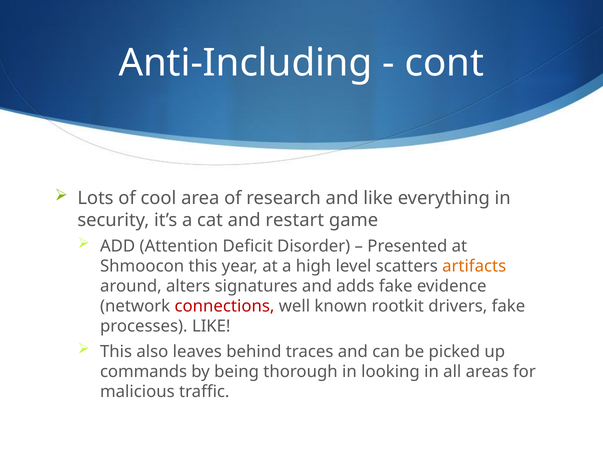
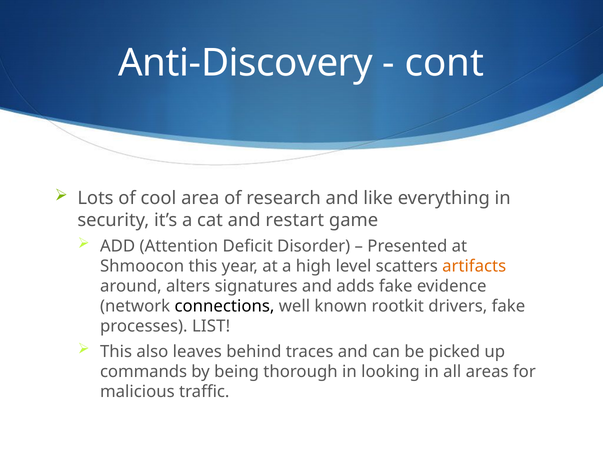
Anti-Including: Anti-Including -> Anti-Discovery
connections colour: red -> black
processes LIKE: LIKE -> LIST
